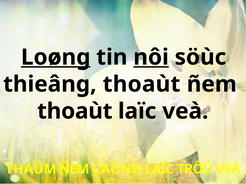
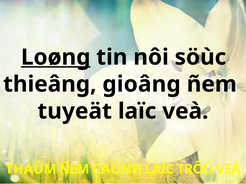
nôi underline: present -> none
thieâng thoaùt: thoaùt -> gioâng
thoaùt at (75, 111): thoaùt -> tuyeät
